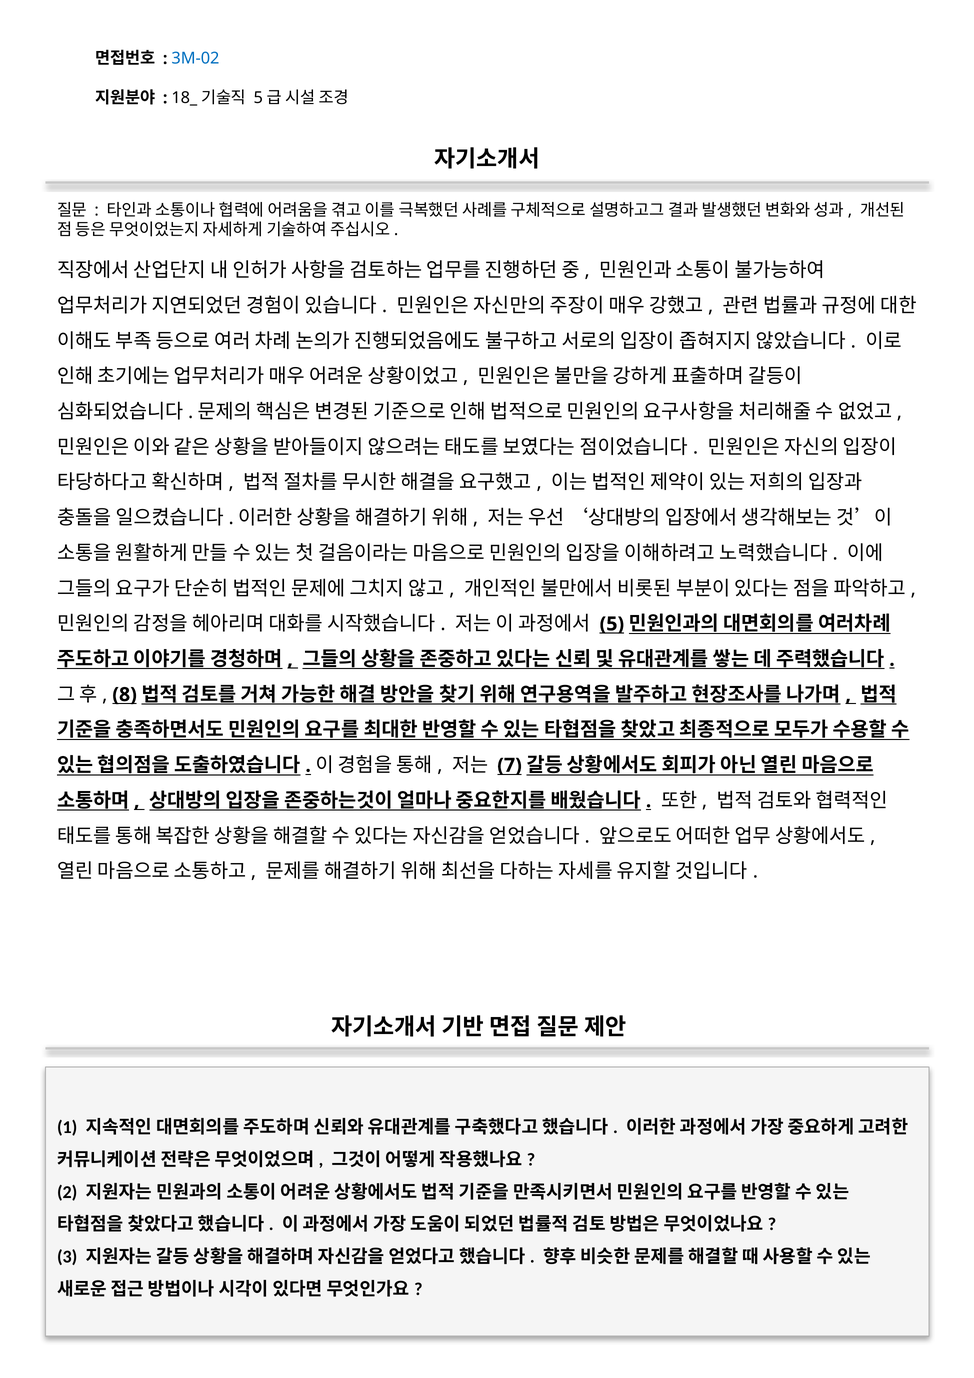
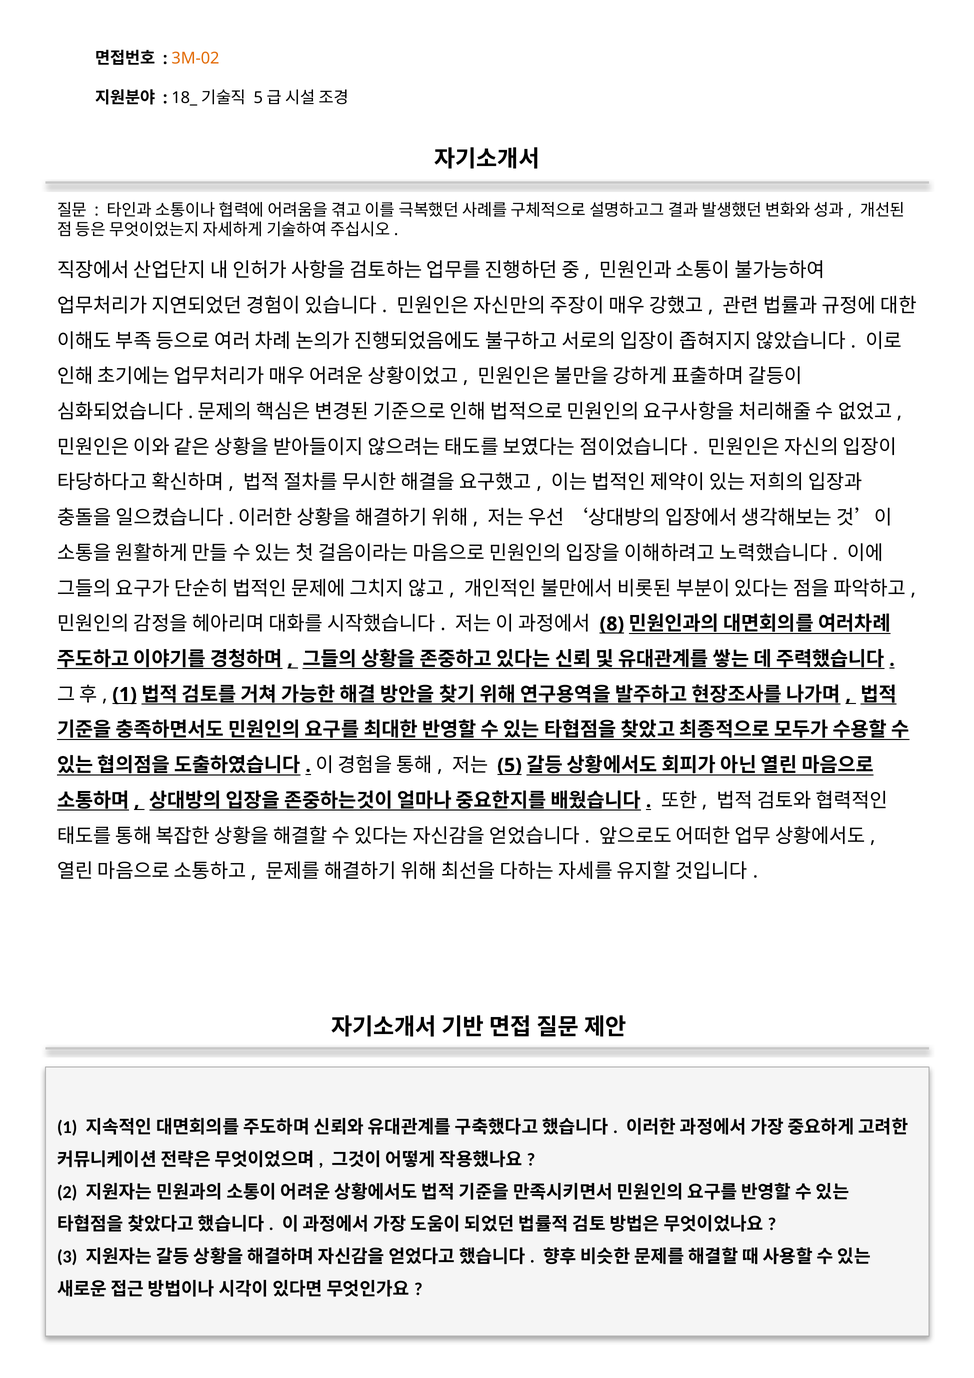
3M-02 colour: blue -> orange
5: 5 -> 8
8 at (125, 694): 8 -> 1
7: 7 -> 5
